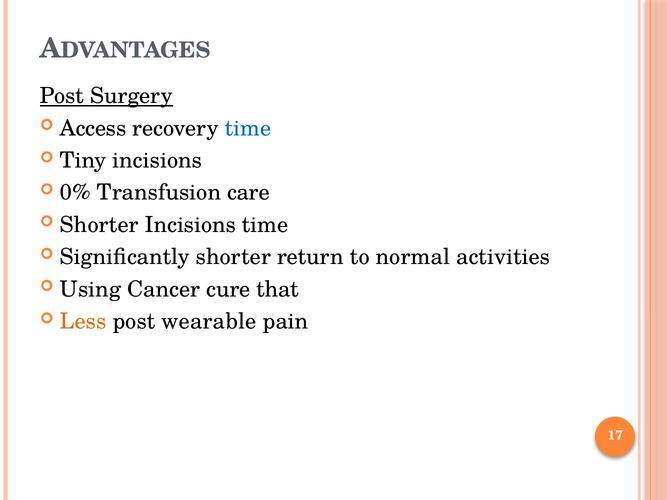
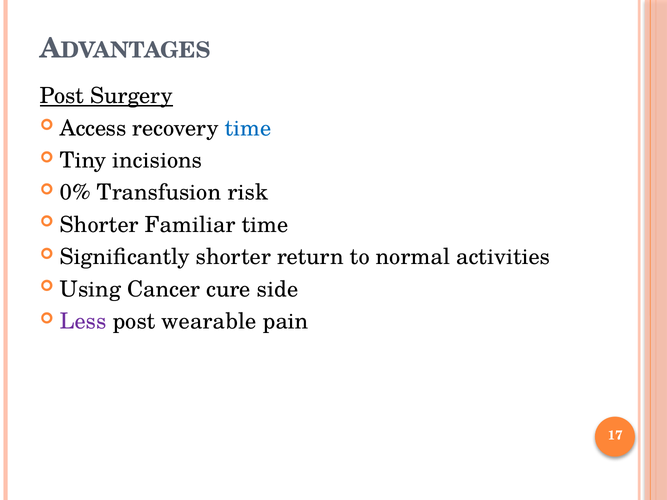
care: care -> risk
Shorter Incisions: Incisions -> Familiar
that: that -> side
Less colour: orange -> purple
